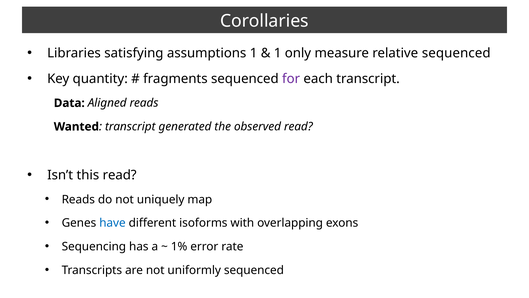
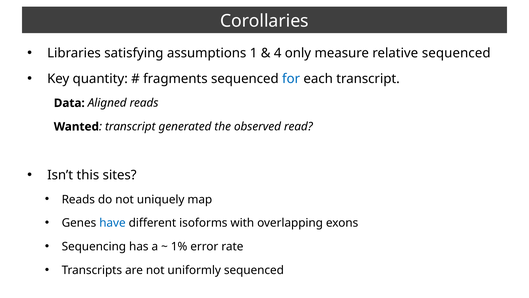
1 at (278, 53): 1 -> 4
for colour: purple -> blue
this read: read -> sites
